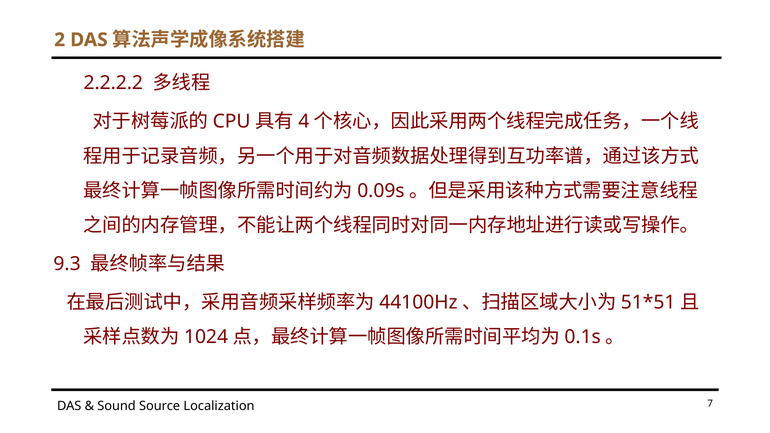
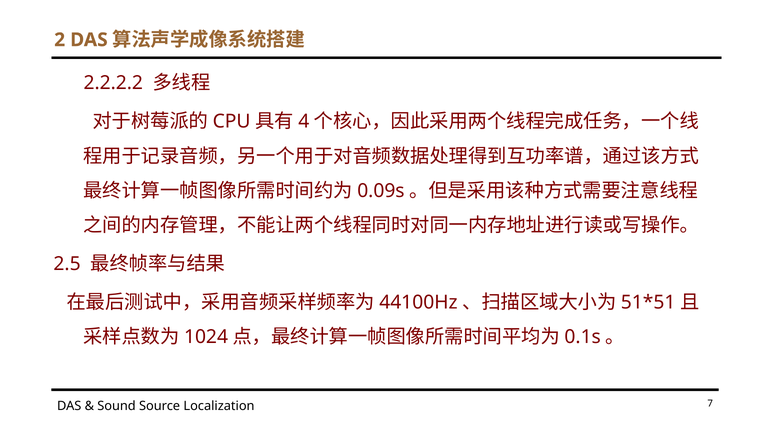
9.3: 9.3 -> 2.5
